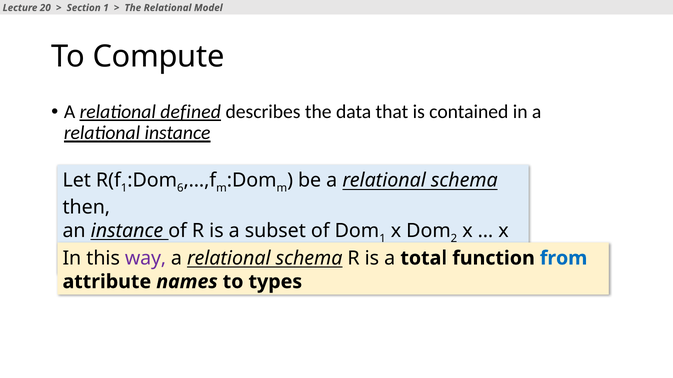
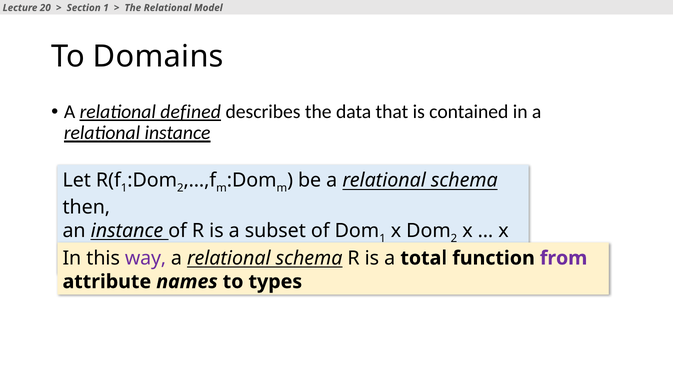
Compute: Compute -> Domains
6 at (180, 188): 6 -> 2
from colour: blue -> purple
